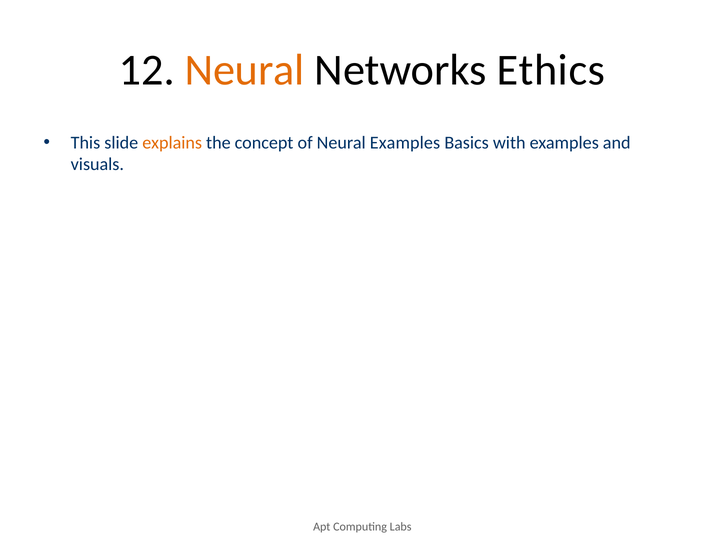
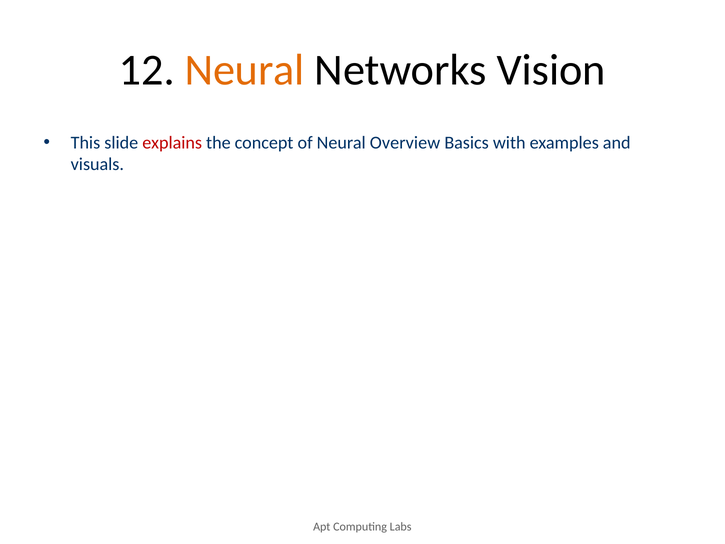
Ethics: Ethics -> Vision
explains colour: orange -> red
Neural Examples: Examples -> Overview
